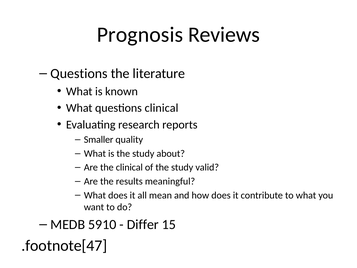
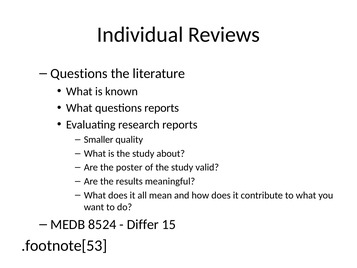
Prognosis: Prognosis -> Individual
questions clinical: clinical -> reports
the clinical: clinical -> poster
5910: 5910 -> 8524
.footnote[47: .footnote[47 -> .footnote[53
